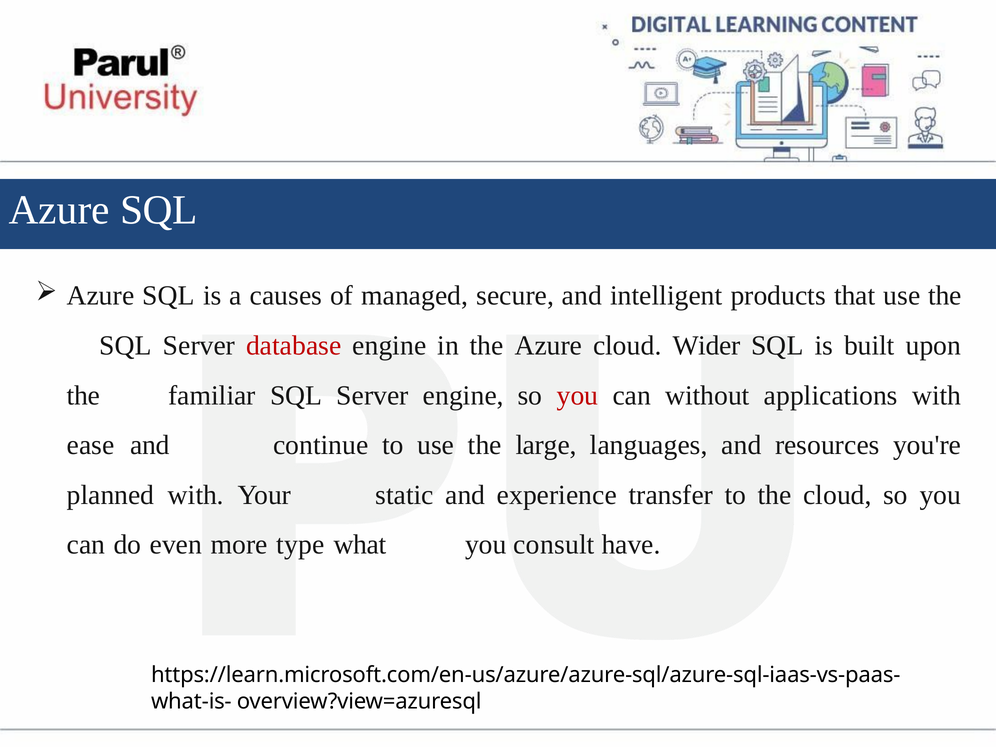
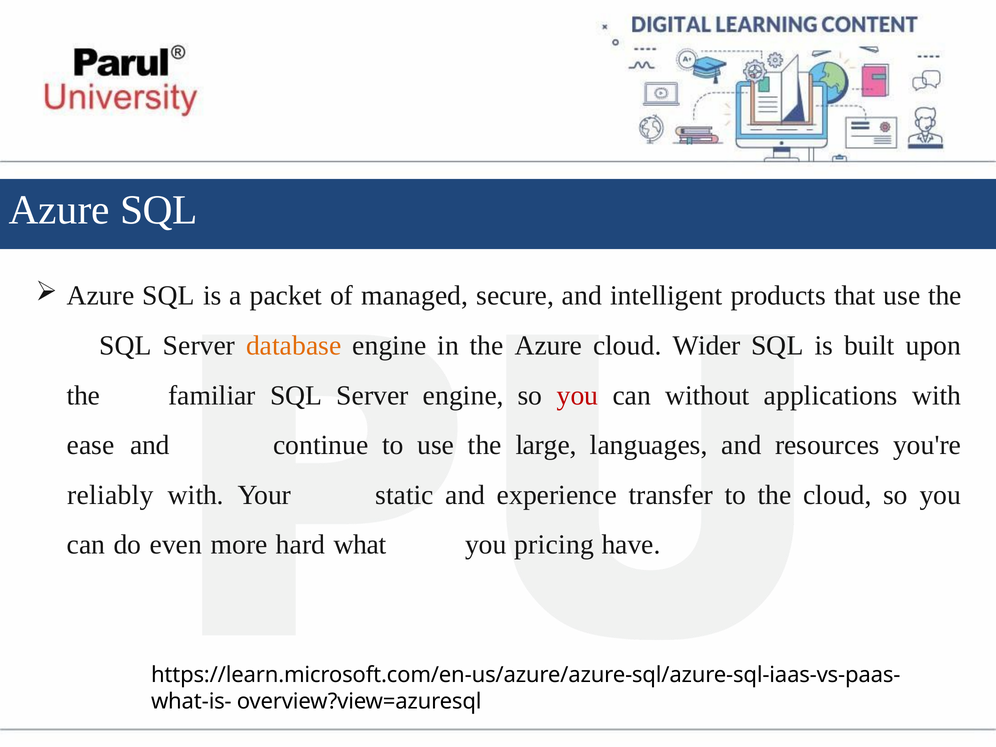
causes: causes -> packet
database colour: red -> orange
planned: planned -> reliably
type: type -> hard
consult: consult -> pricing
